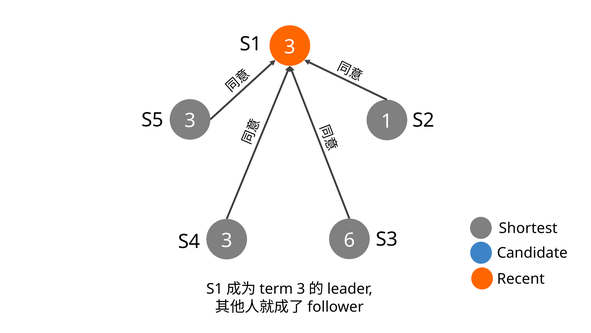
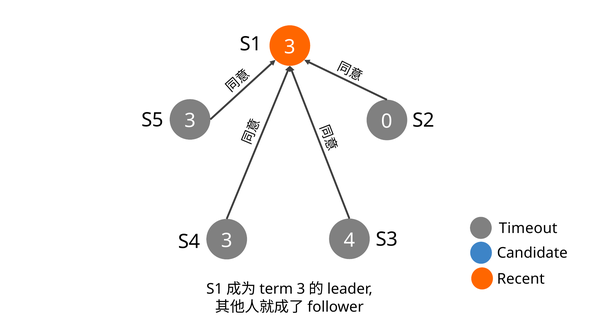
1: 1 -> 0
Shortest: Shortest -> Timeout
6: 6 -> 4
